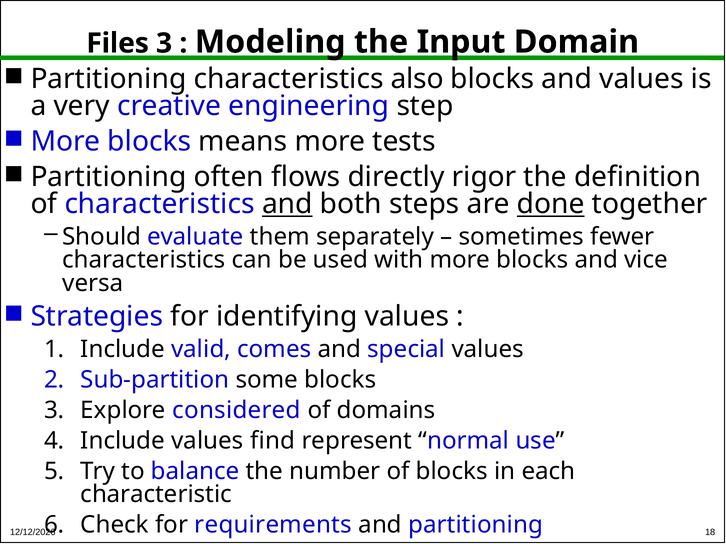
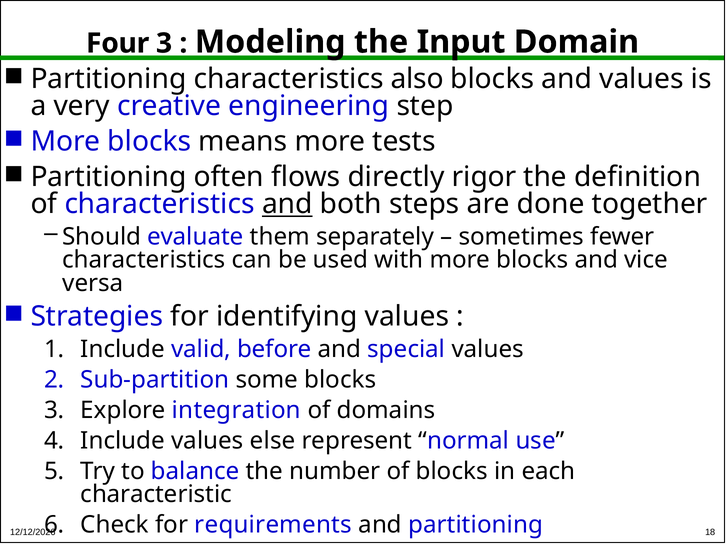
Files: Files -> Four
done underline: present -> none
comes: comes -> before
considered: considered -> integration
find: find -> else
